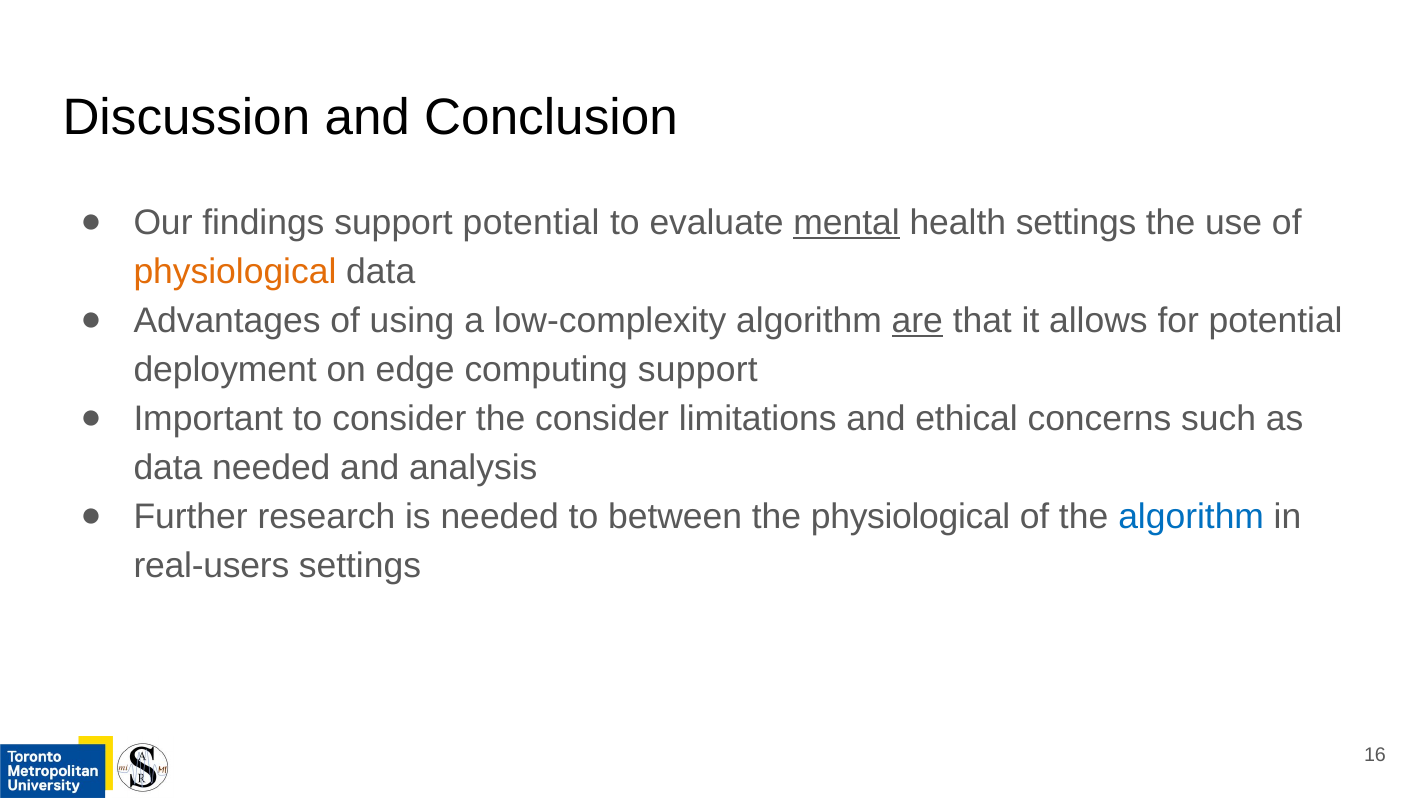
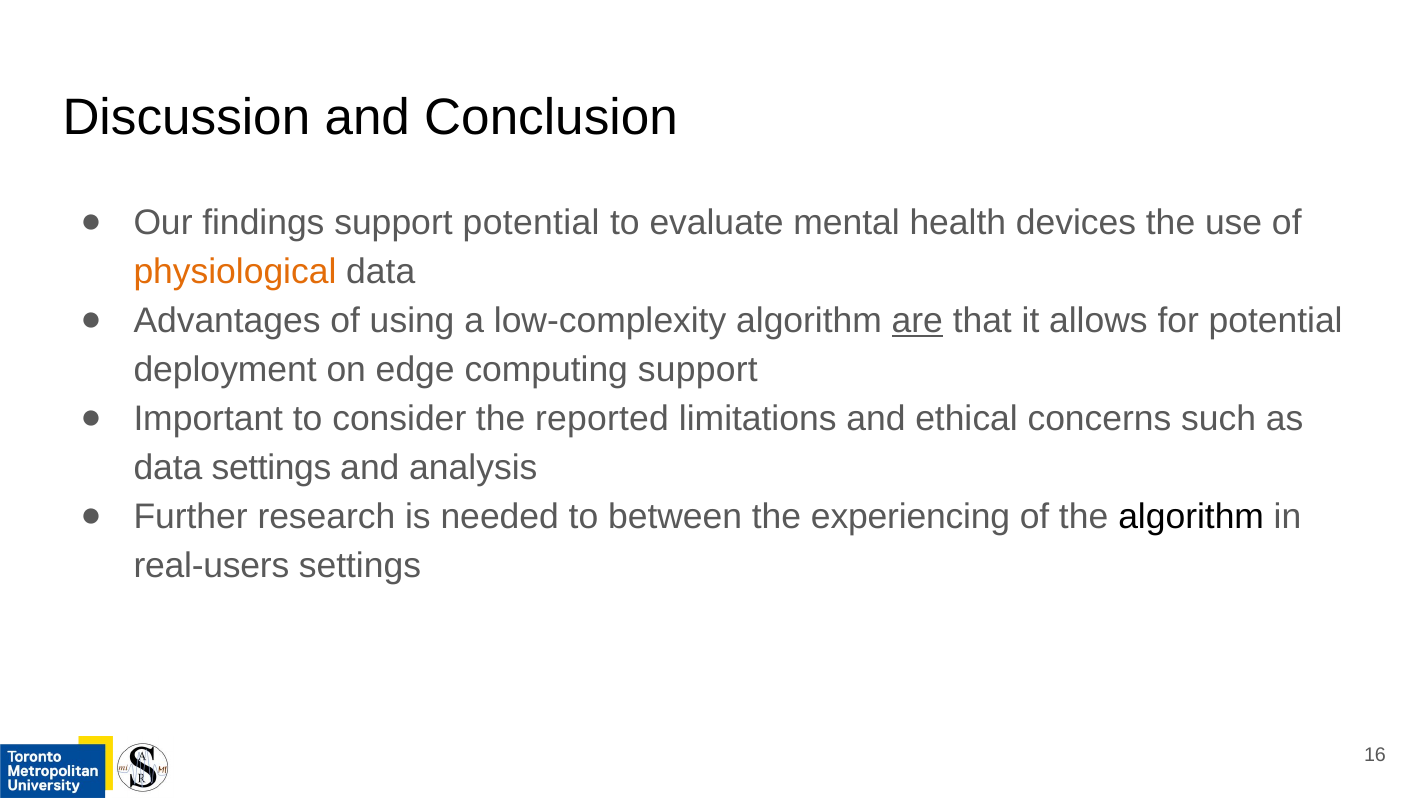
mental underline: present -> none
health settings: settings -> devices
the consider: consider -> reported
data needed: needed -> settings
the physiological: physiological -> experiencing
algorithm at (1191, 517) colour: blue -> black
